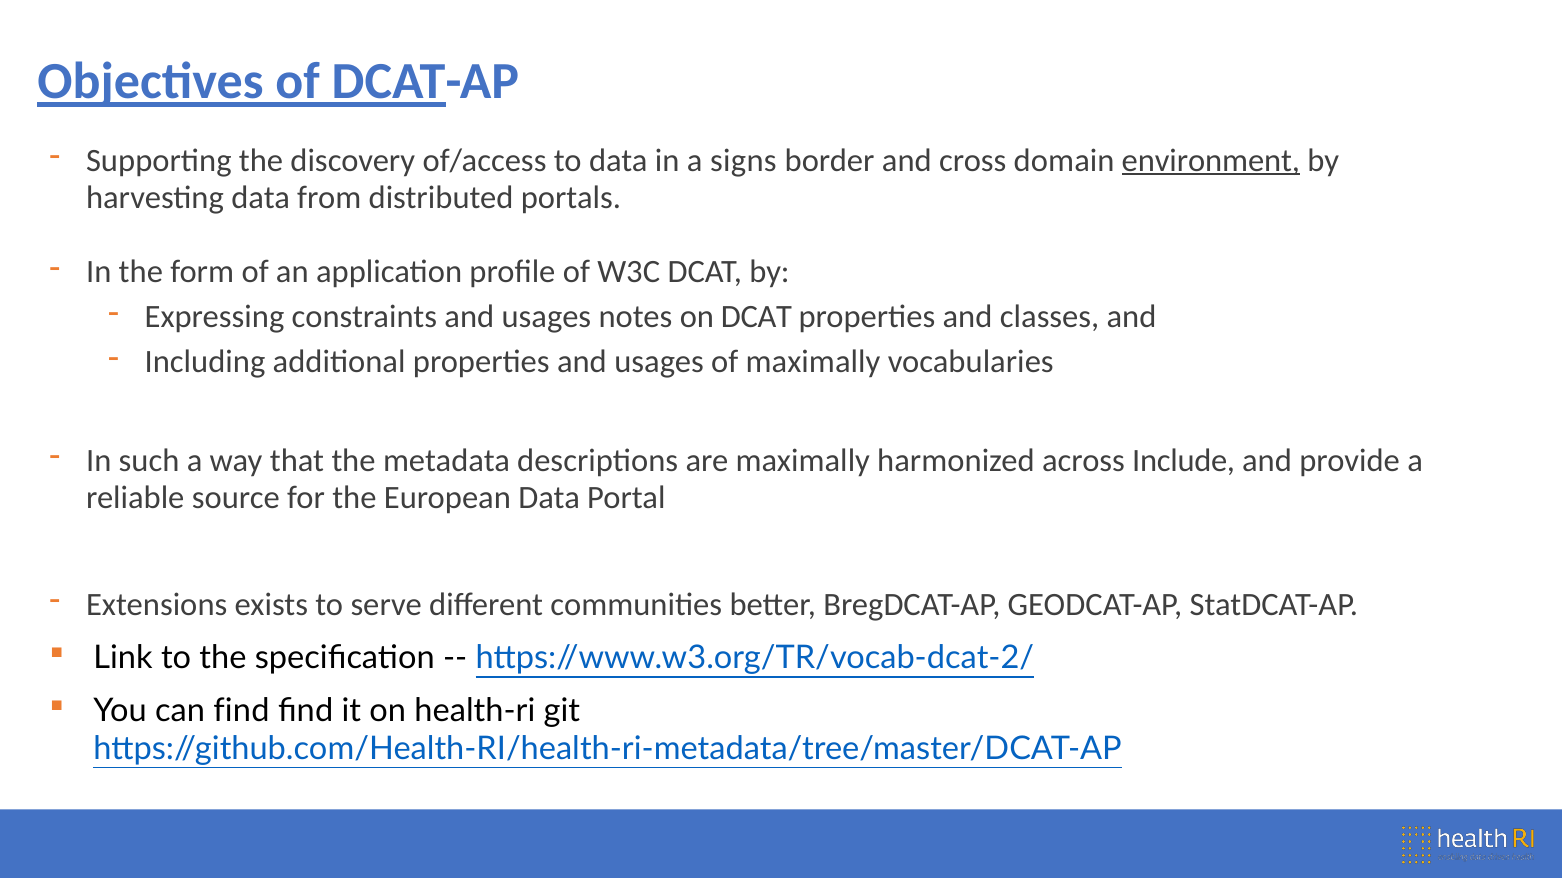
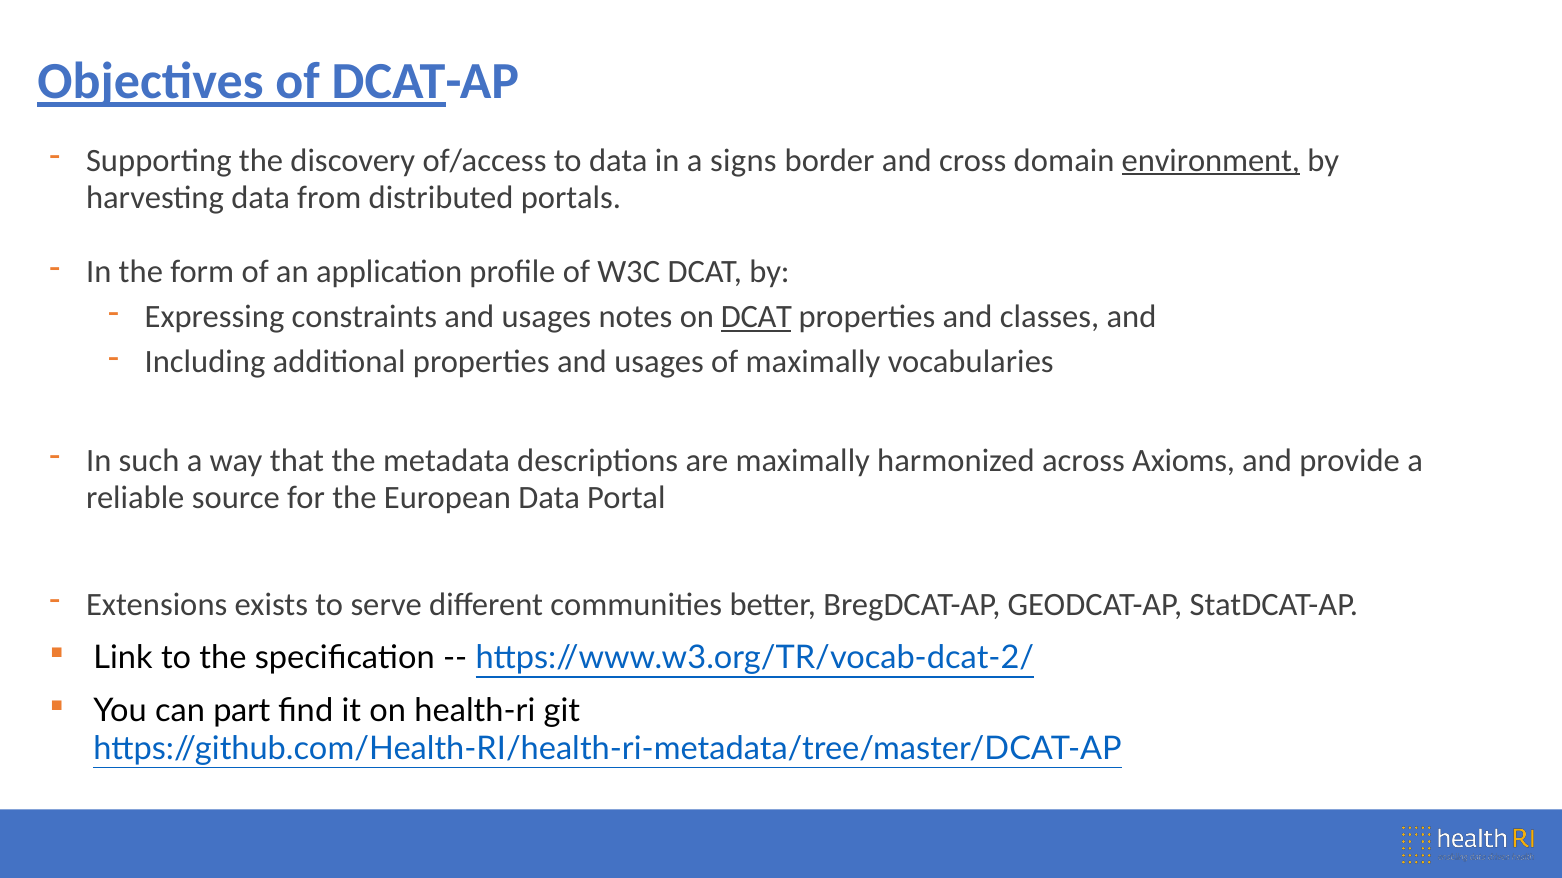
DCAT at (756, 317) underline: none -> present
Include: Include -> Axioms
can find: find -> part
